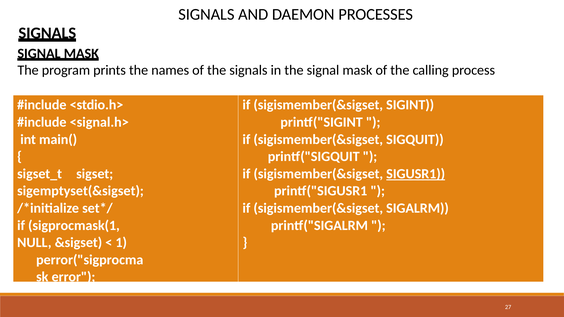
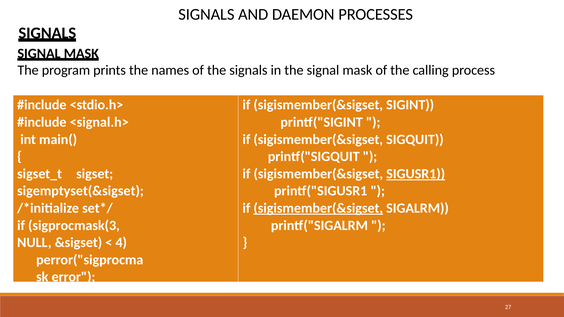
sigismember(&sigset at (318, 208) underline: none -> present
sigprocmask(1: sigprocmask(1 -> sigprocmask(3
1: 1 -> 4
